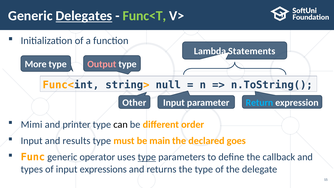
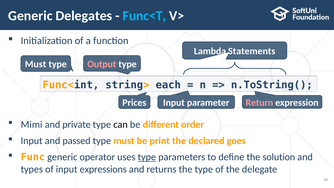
Delegates underline: present -> none
Func<T colour: light green -> light blue
More at (36, 64): More -> Must
null: null -> each
Other: Other -> Prices
Return colour: light blue -> pink
printer: printer -> private
results: results -> passed
main: main -> print
callback: callback -> solution
